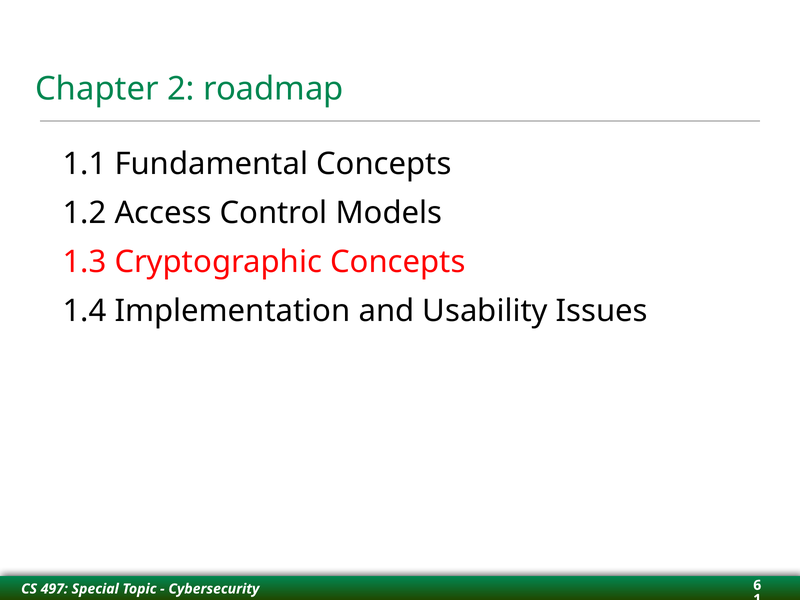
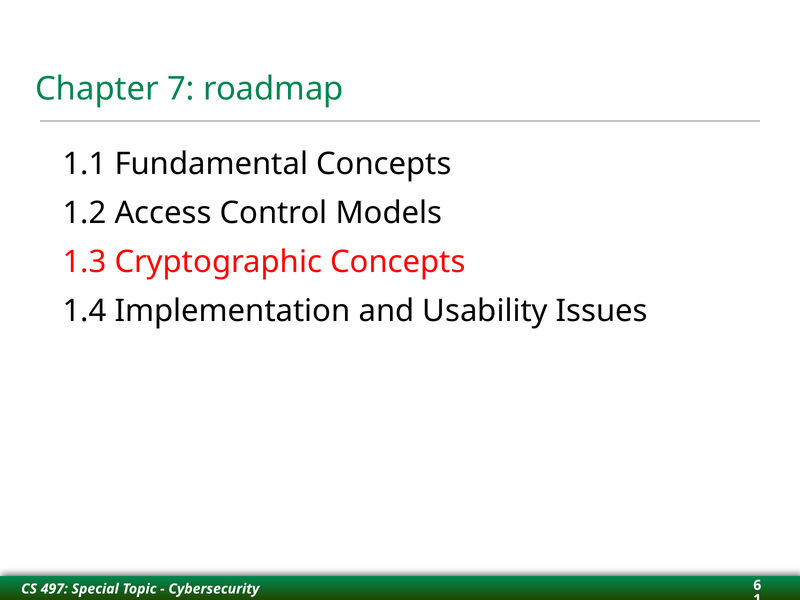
2: 2 -> 7
